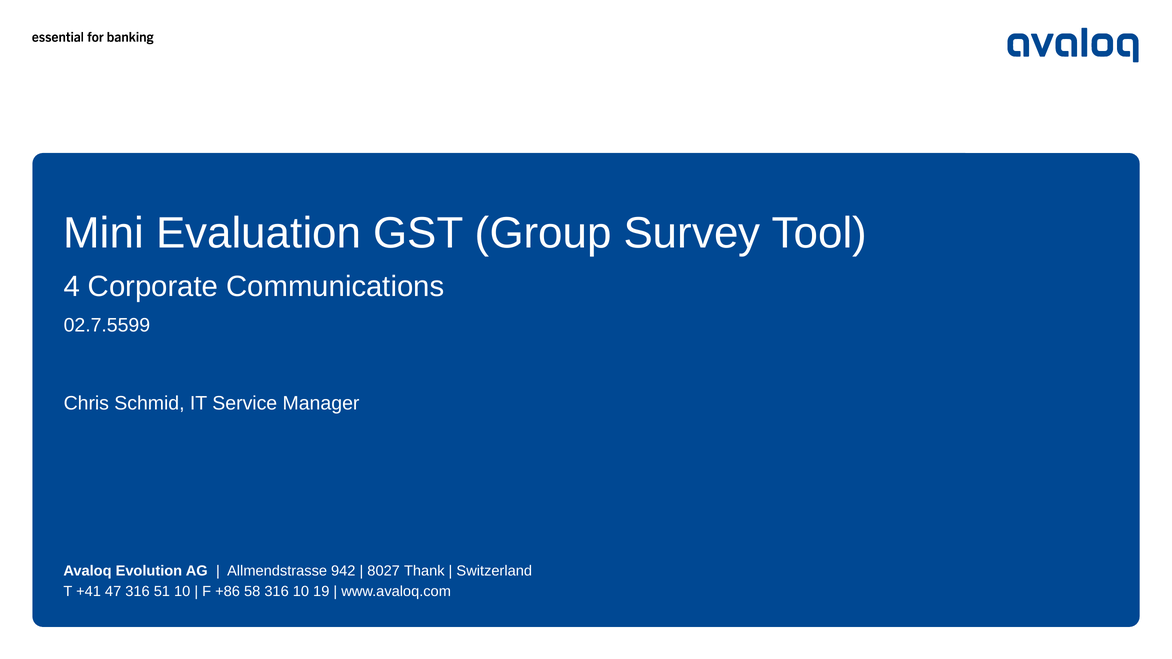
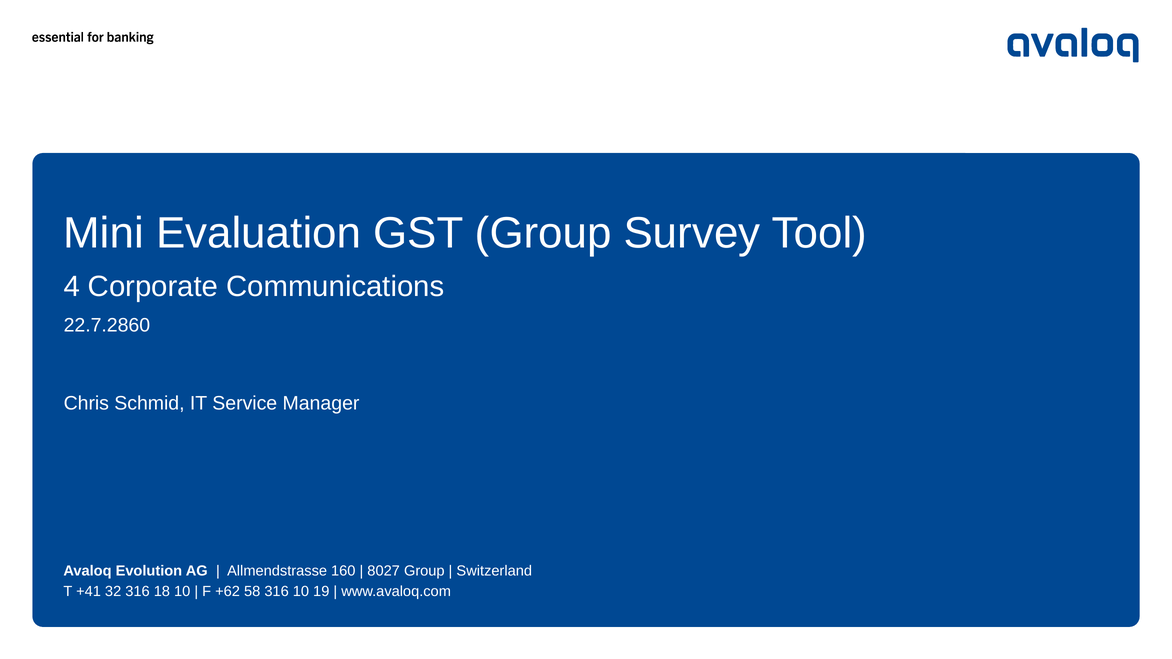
02.7.5599: 02.7.5599 -> 22.7.2860
942: 942 -> 160
8027 Thank: Thank -> Group
47: 47 -> 32
51: 51 -> 18
+86: +86 -> +62
